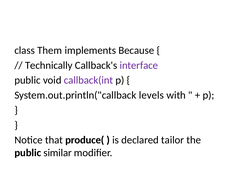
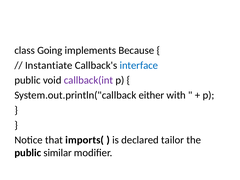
Them: Them -> Going
Technically: Technically -> Instantiate
interface colour: purple -> blue
levels: levels -> either
produce(: produce( -> imports(
